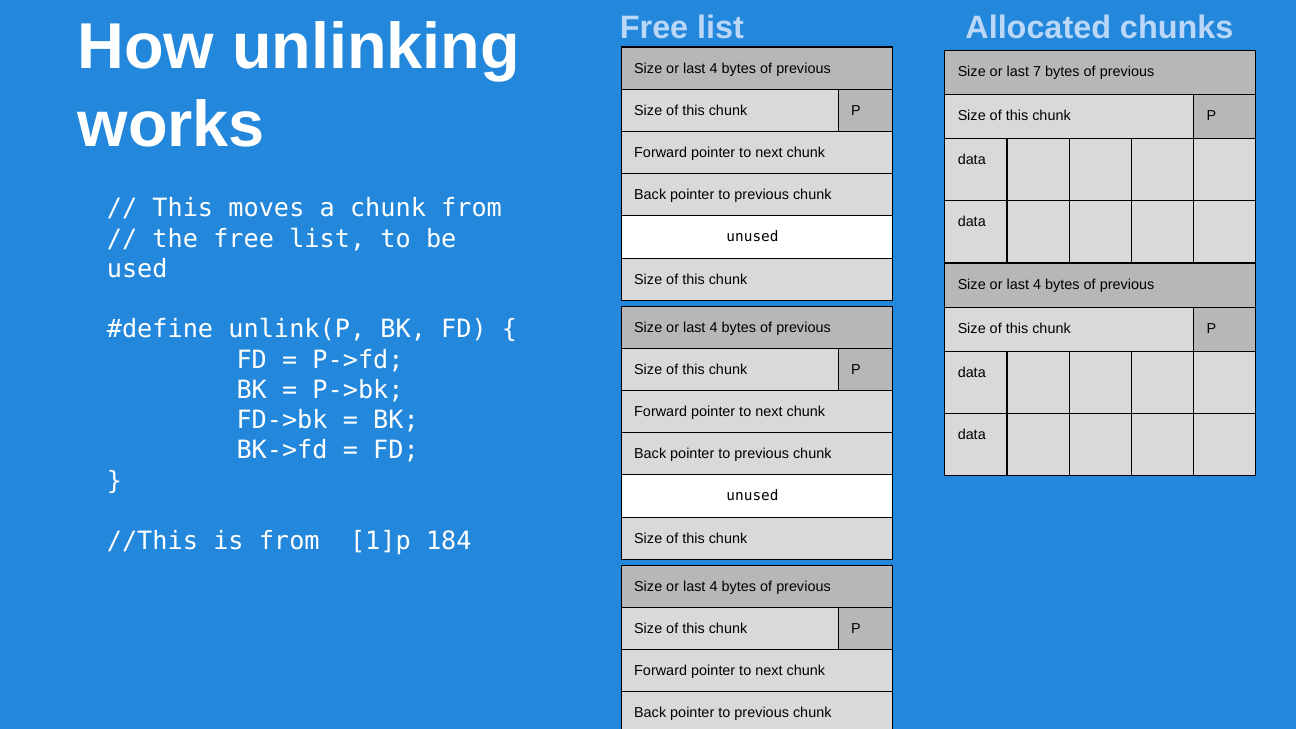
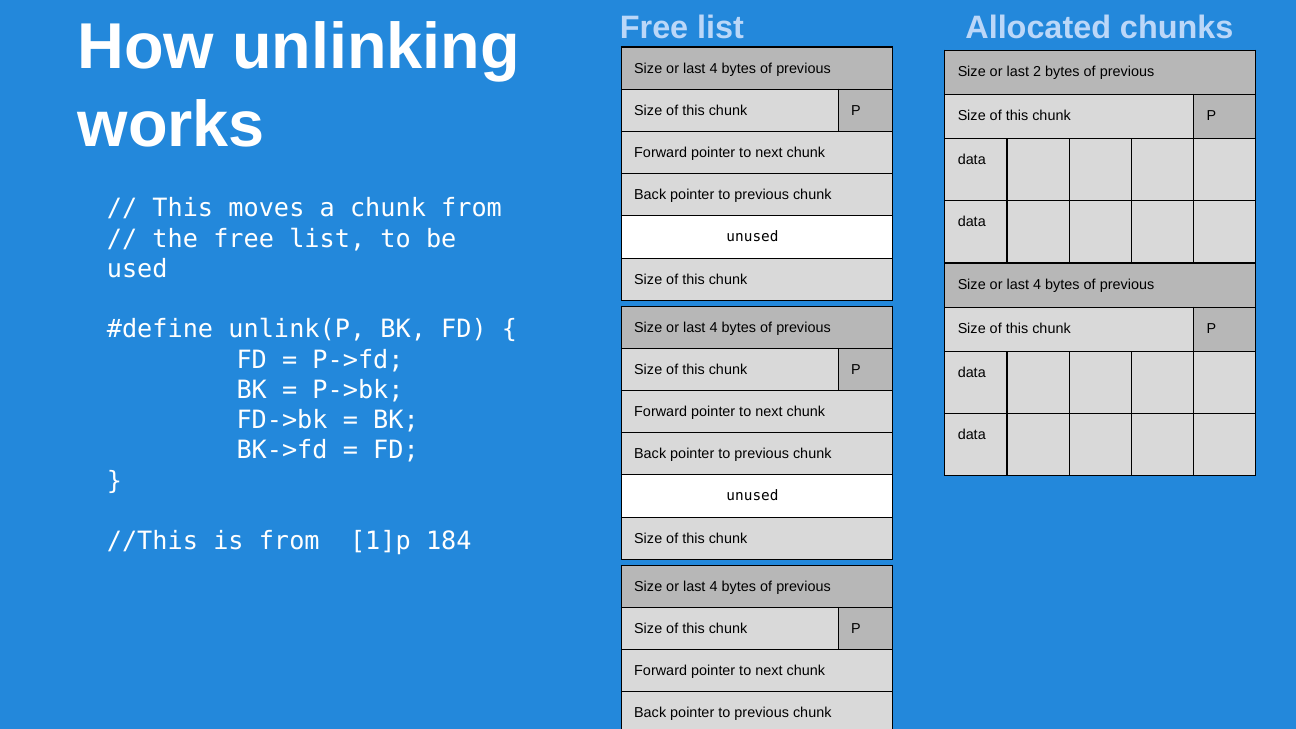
7: 7 -> 2
